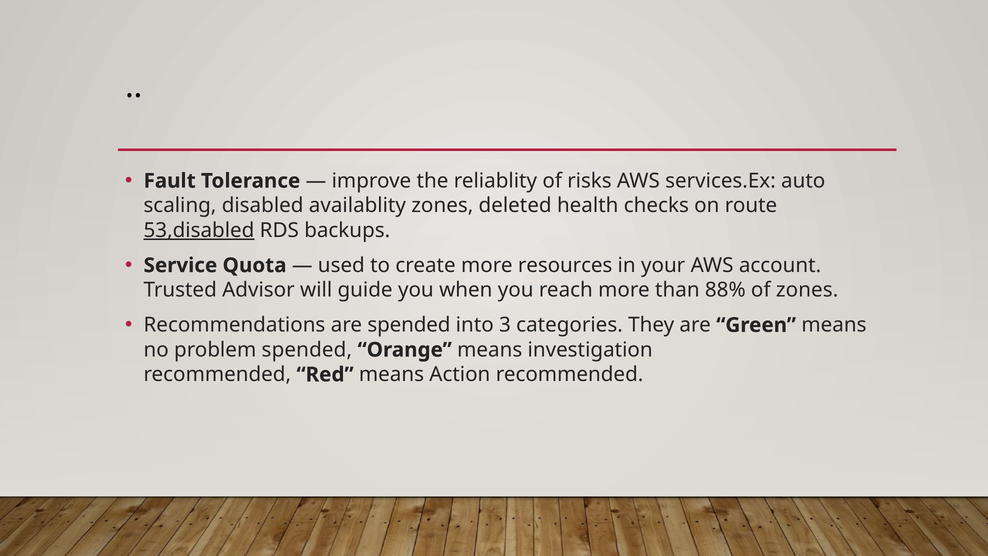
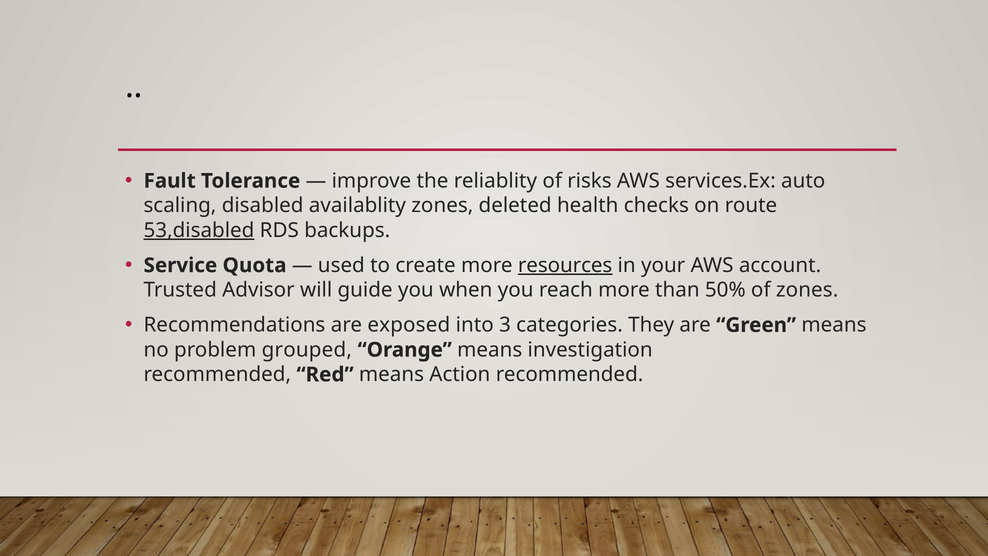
resources underline: none -> present
88%: 88% -> 50%
are spended: spended -> exposed
problem spended: spended -> grouped
